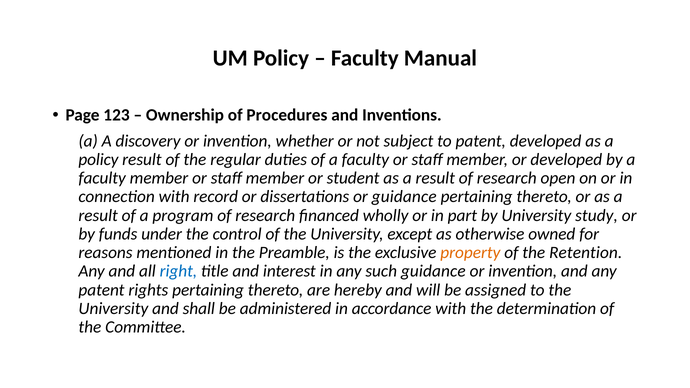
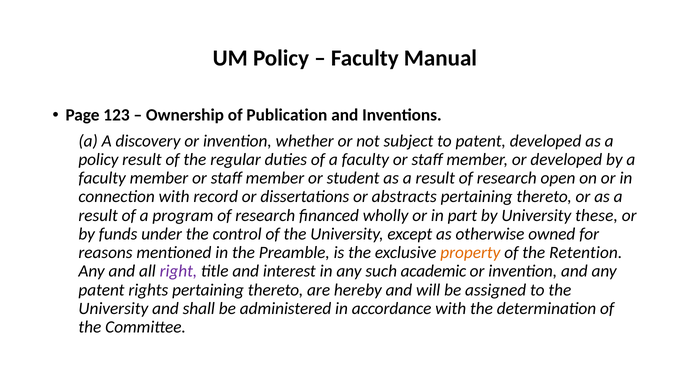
Procedures: Procedures -> Publication
or guidance: guidance -> abstracts
study: study -> these
right colour: blue -> purple
such guidance: guidance -> academic
